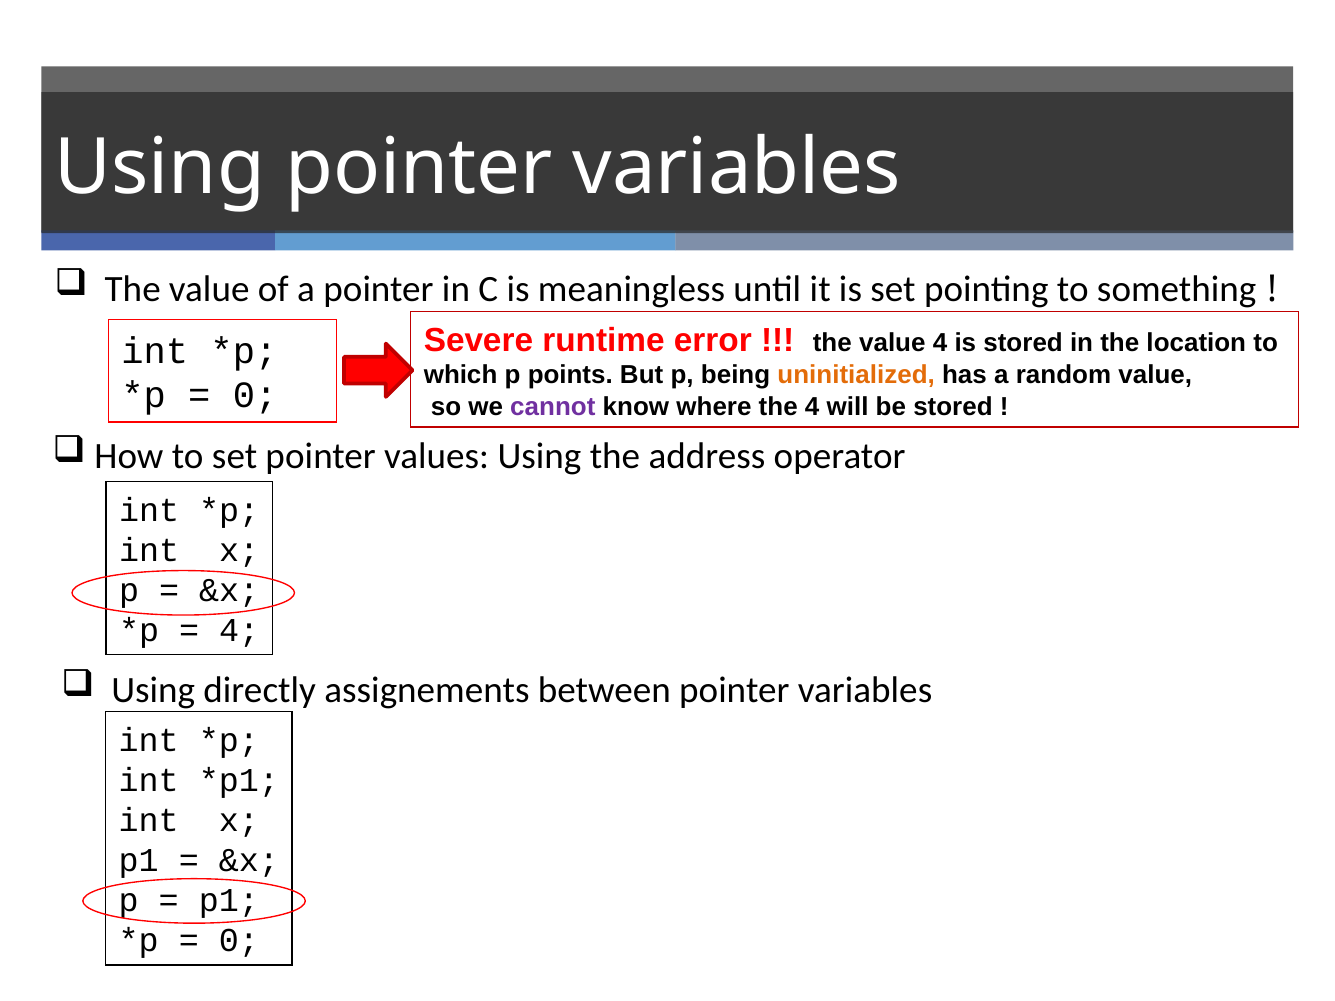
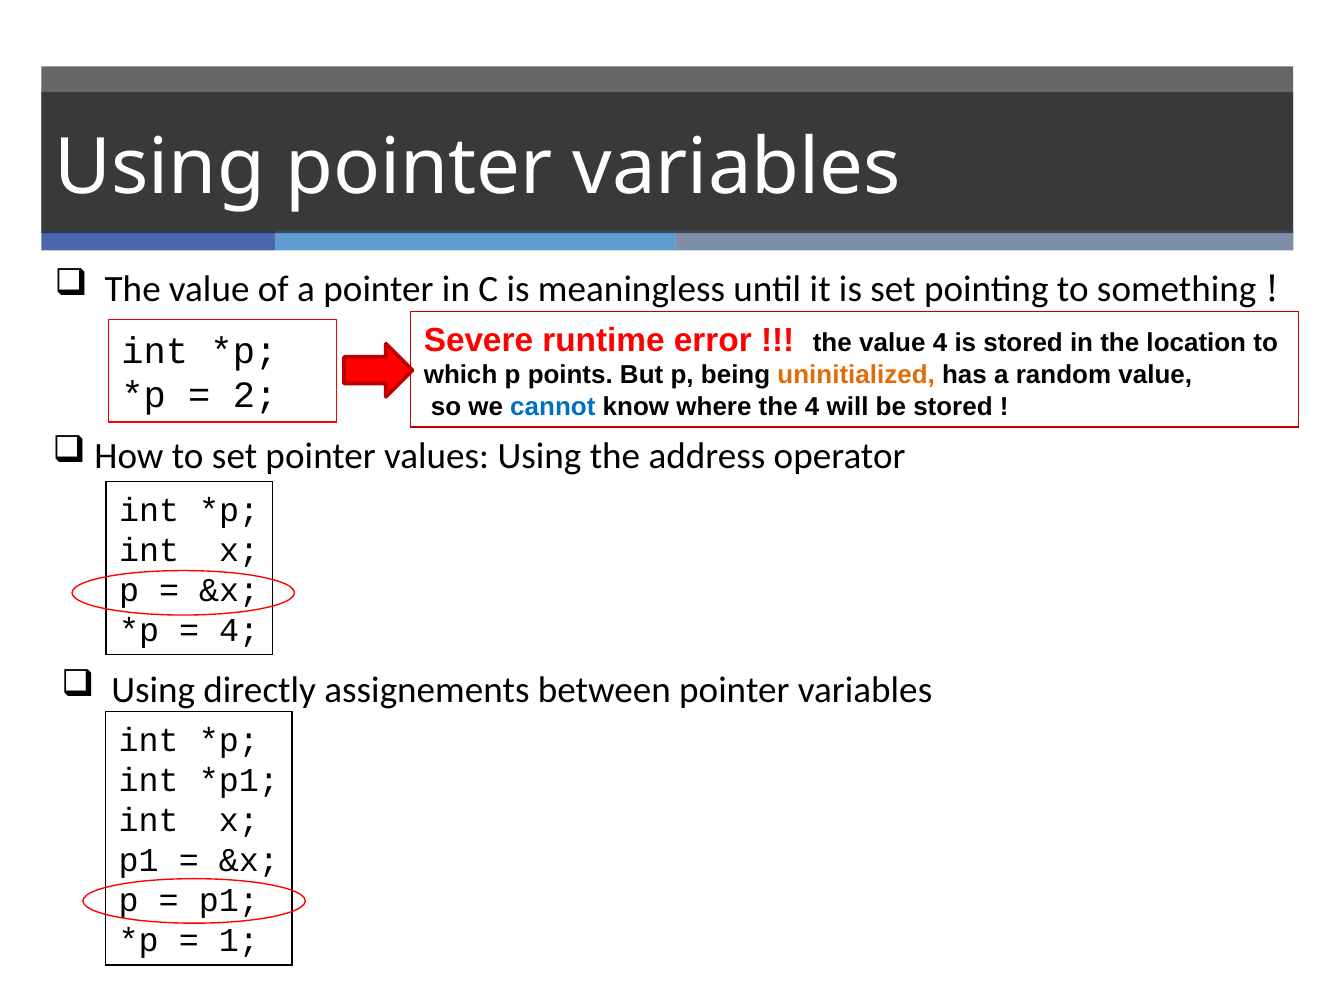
0 at (255, 396): 0 -> 2
cannot colour: purple -> blue
0 at (239, 941): 0 -> 1
